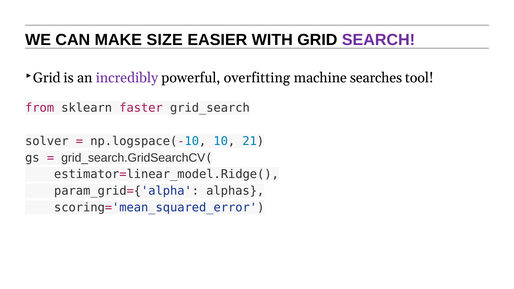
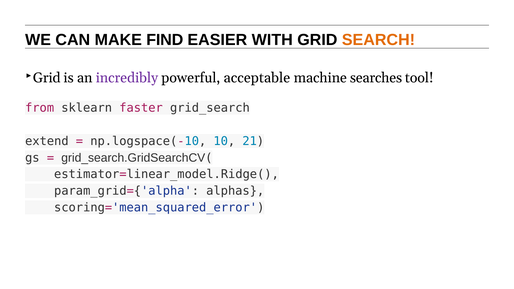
SIZE: SIZE -> FIND
SEARCH colour: purple -> orange
overfitting: overfitting -> acceptable
solver: solver -> extend
